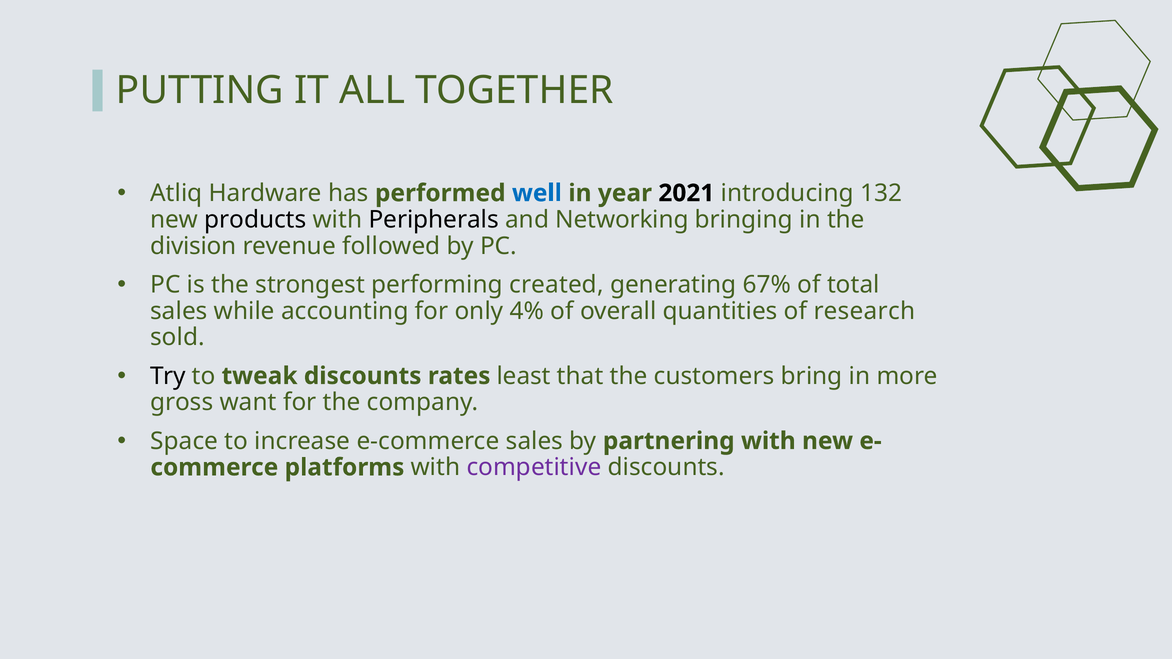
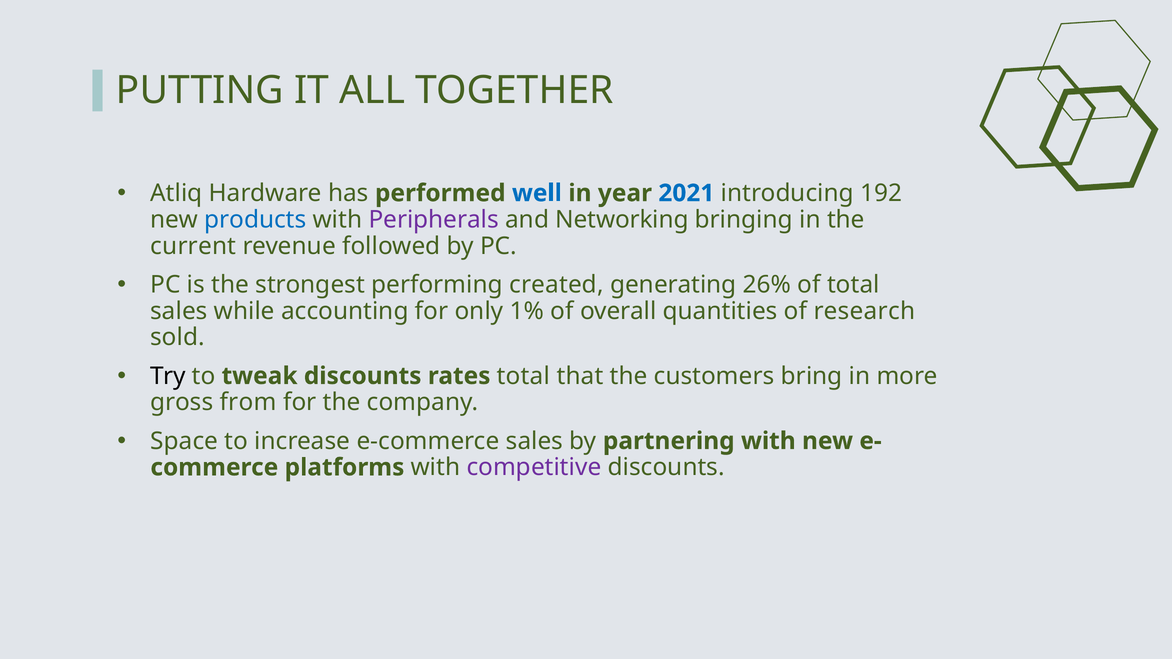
2021 colour: black -> blue
132: 132 -> 192
products colour: black -> blue
Peripherals colour: black -> purple
division: division -> current
67%: 67% -> 26%
4%: 4% -> 1%
rates least: least -> total
want: want -> from
